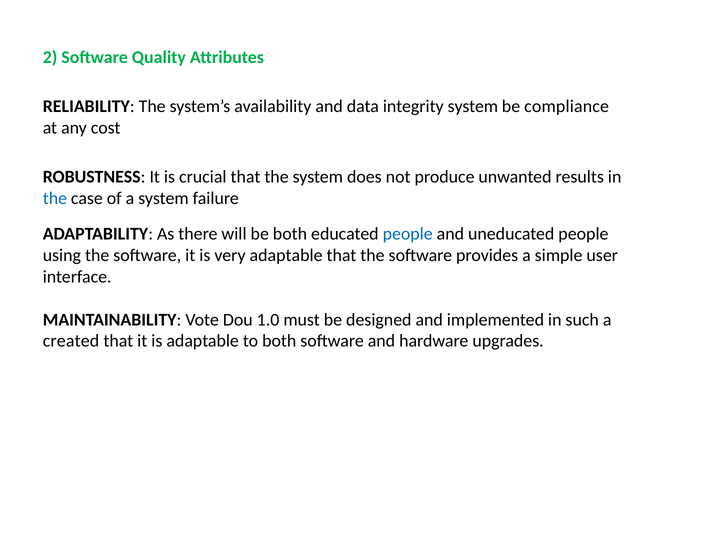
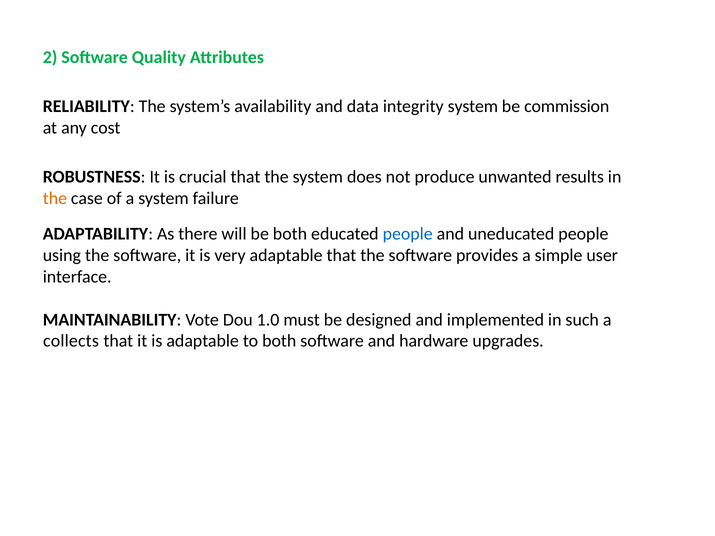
compliance: compliance -> commission
the at (55, 199) colour: blue -> orange
created: created -> collects
